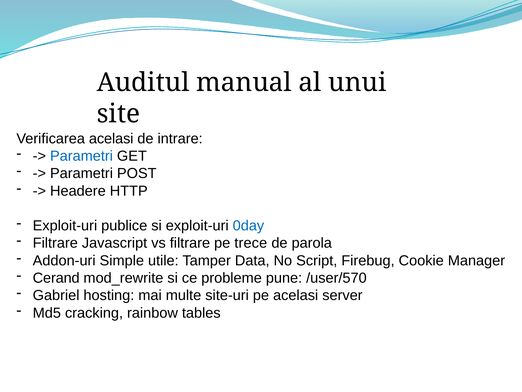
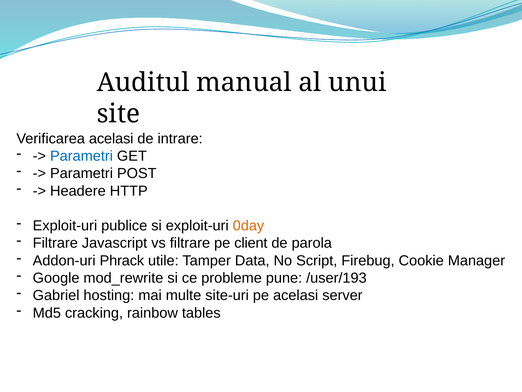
0day colour: blue -> orange
trece: trece -> client
Simple: Simple -> Phrack
Cerand: Cerand -> Google
/user/570: /user/570 -> /user/193
